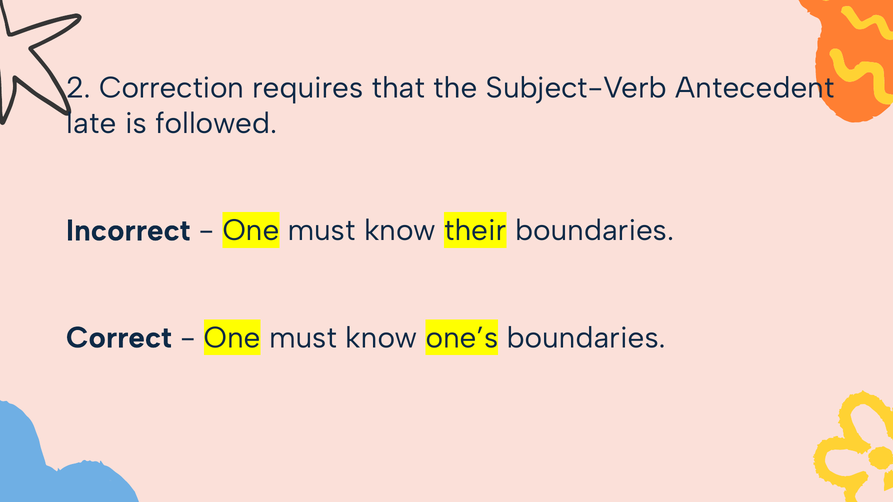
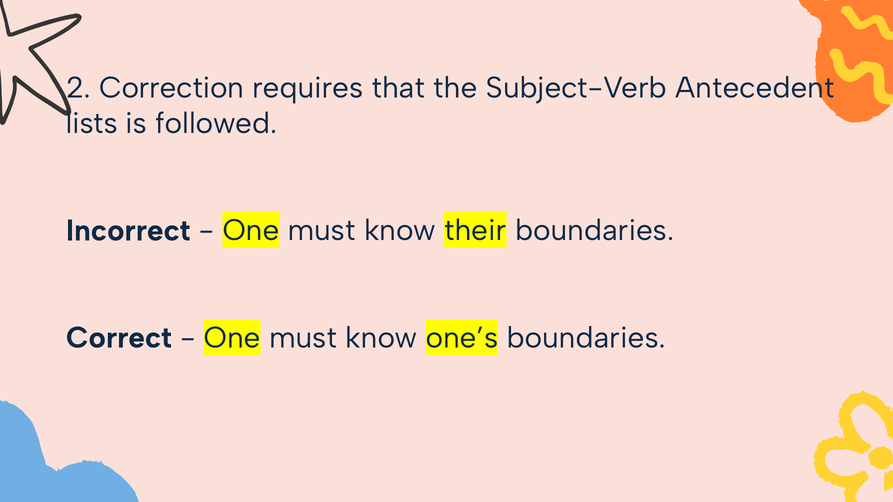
late: late -> lists
